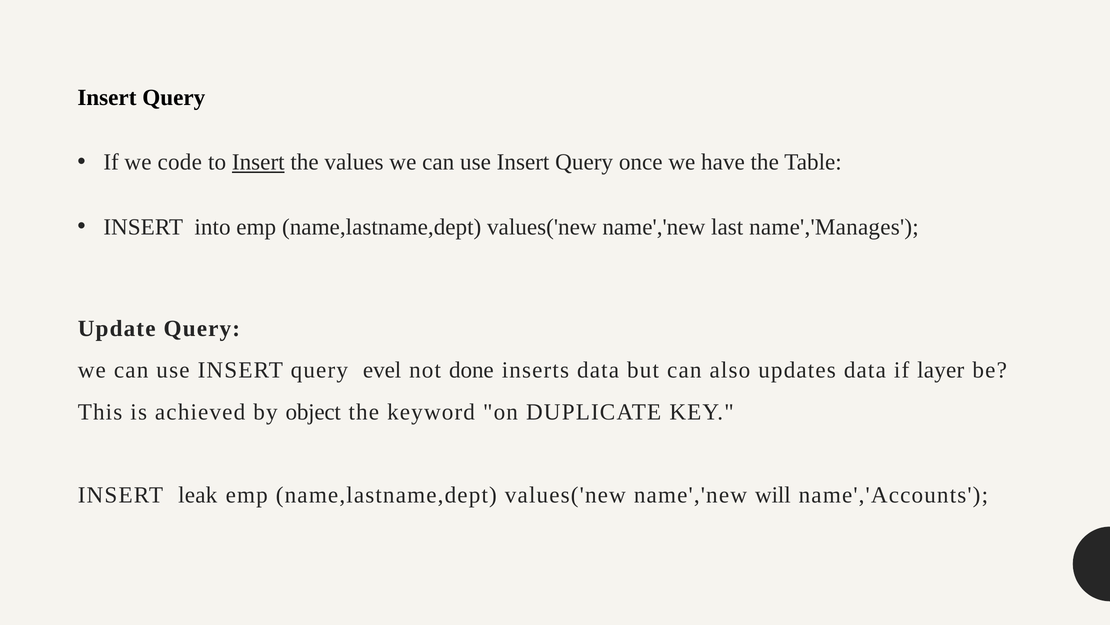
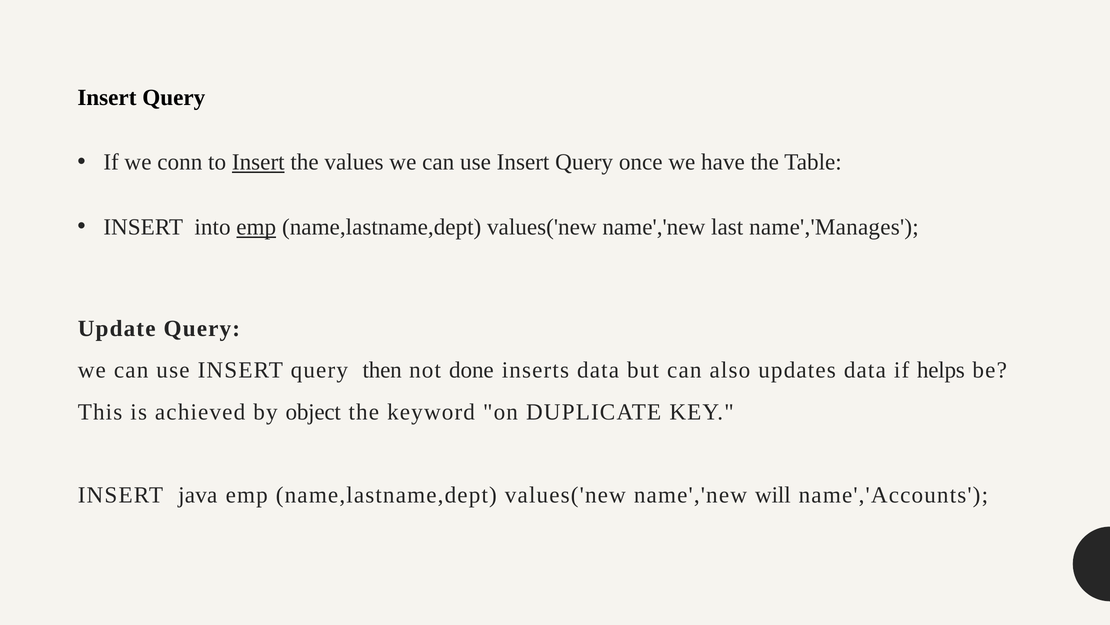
code: code -> conn
emp at (256, 227) underline: none -> present
evel: evel -> then
layer: layer -> helps
leak: leak -> java
